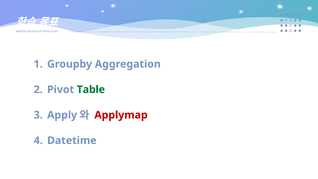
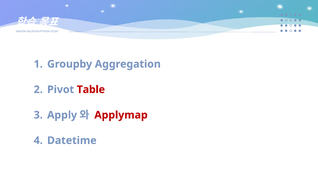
Table colour: green -> red
